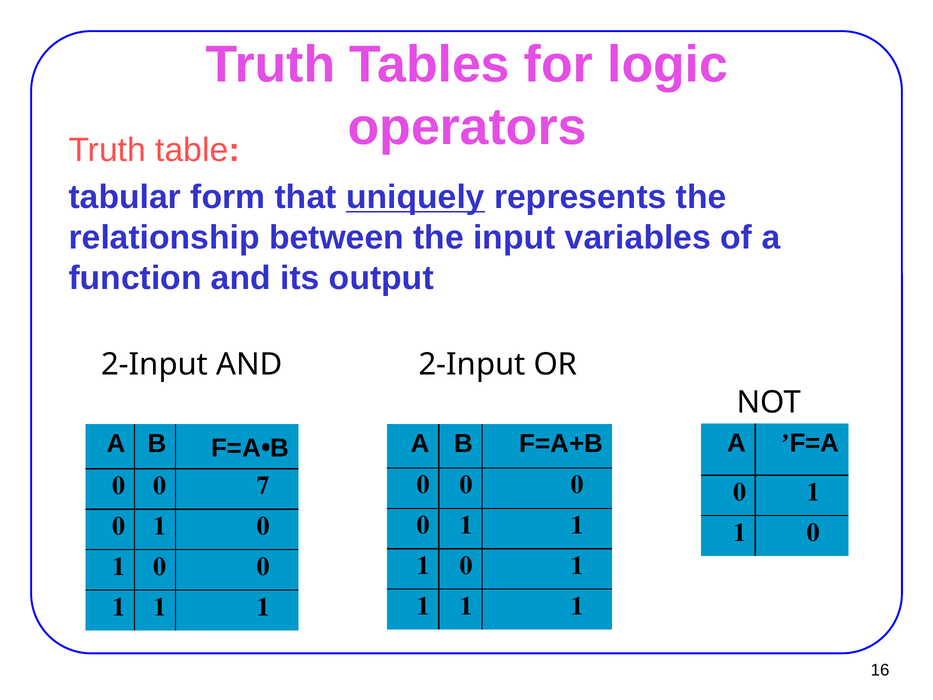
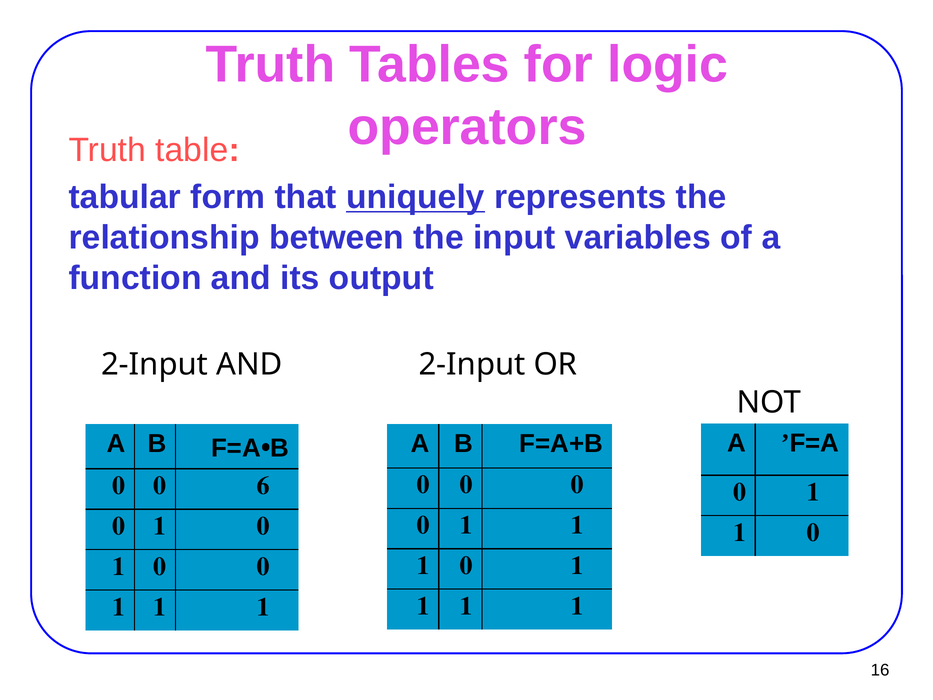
7: 7 -> 6
